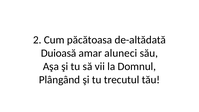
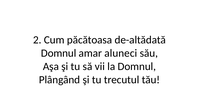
Duioasă at (59, 53): Duioasă -> Domnul
